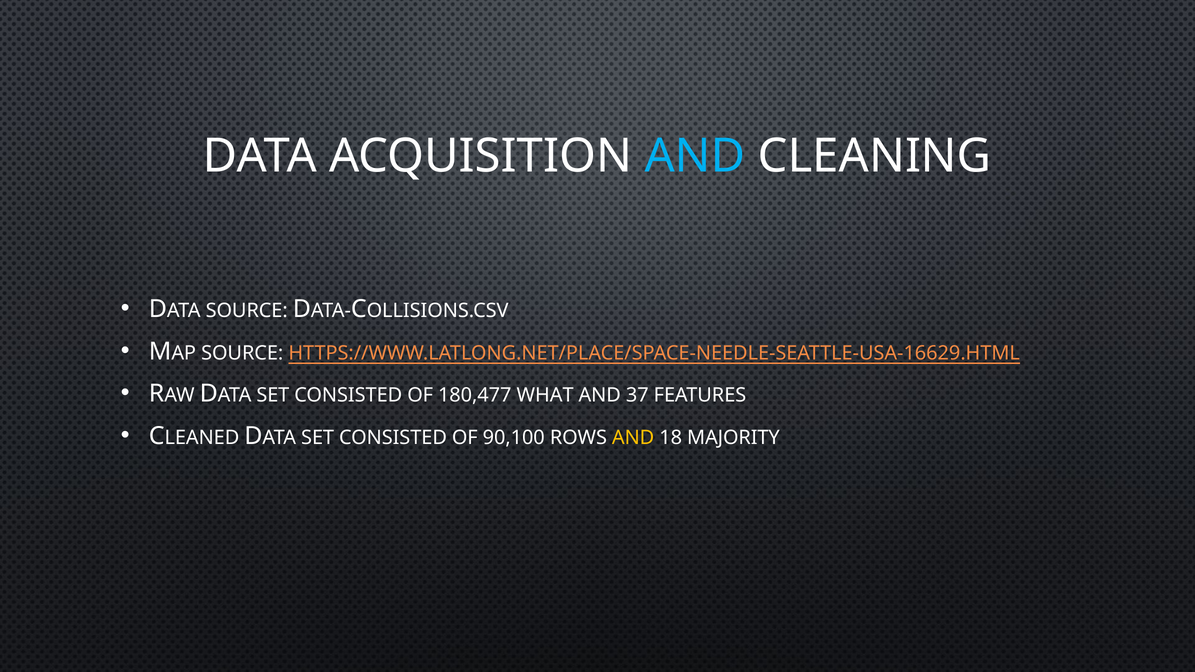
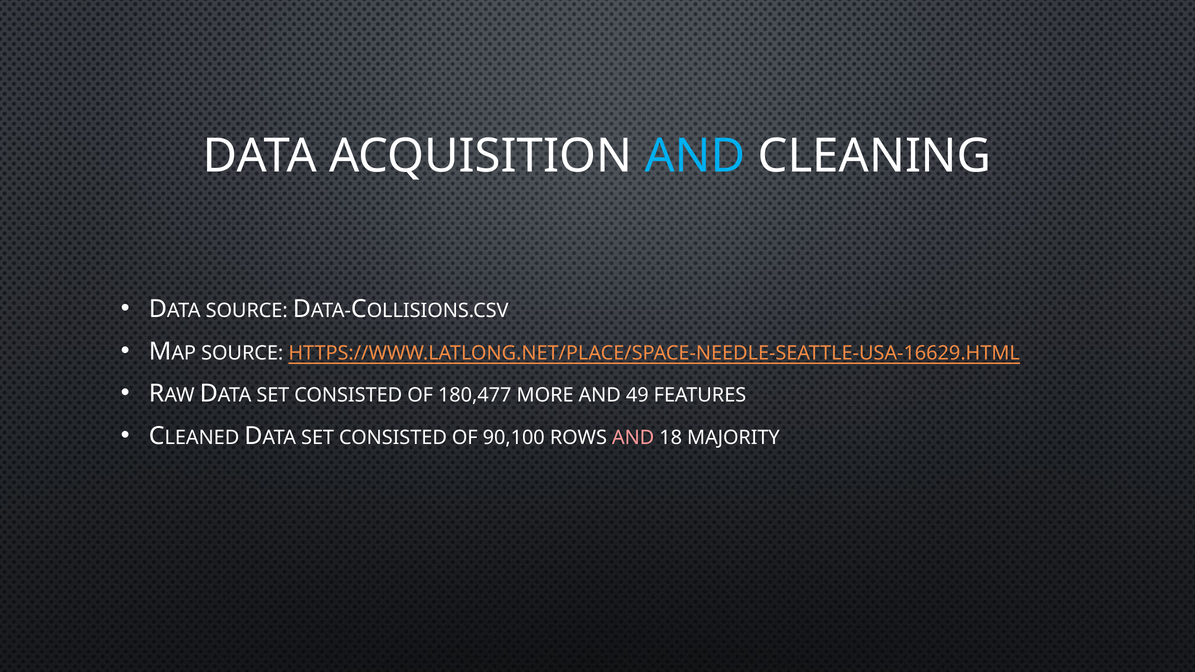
WHAT: WHAT -> MORE
37: 37 -> 49
AND at (633, 438) colour: yellow -> pink
